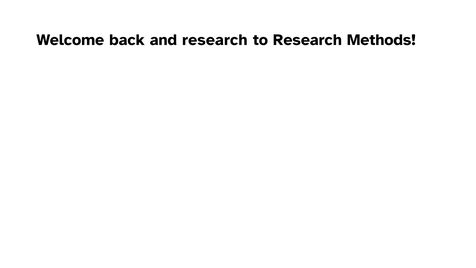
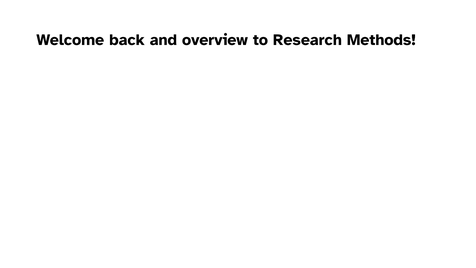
and research: research -> overview
